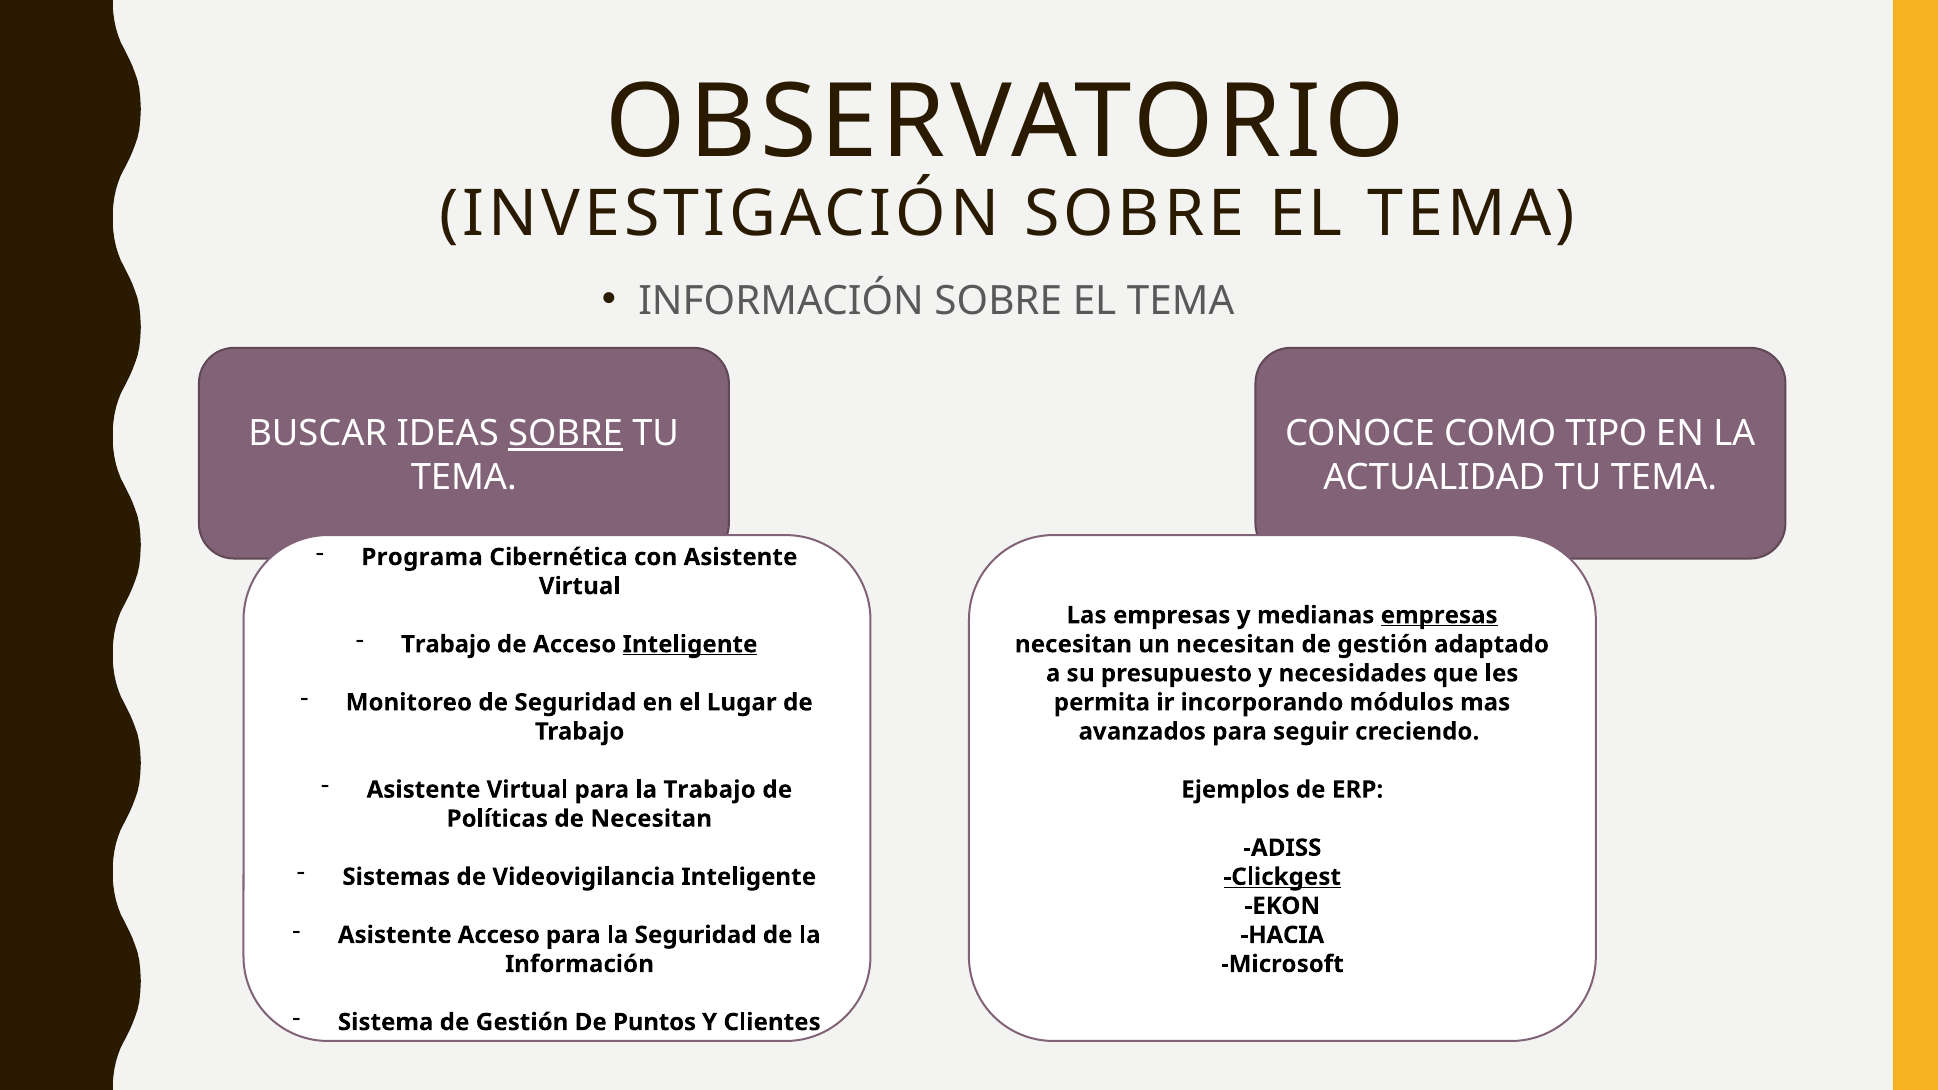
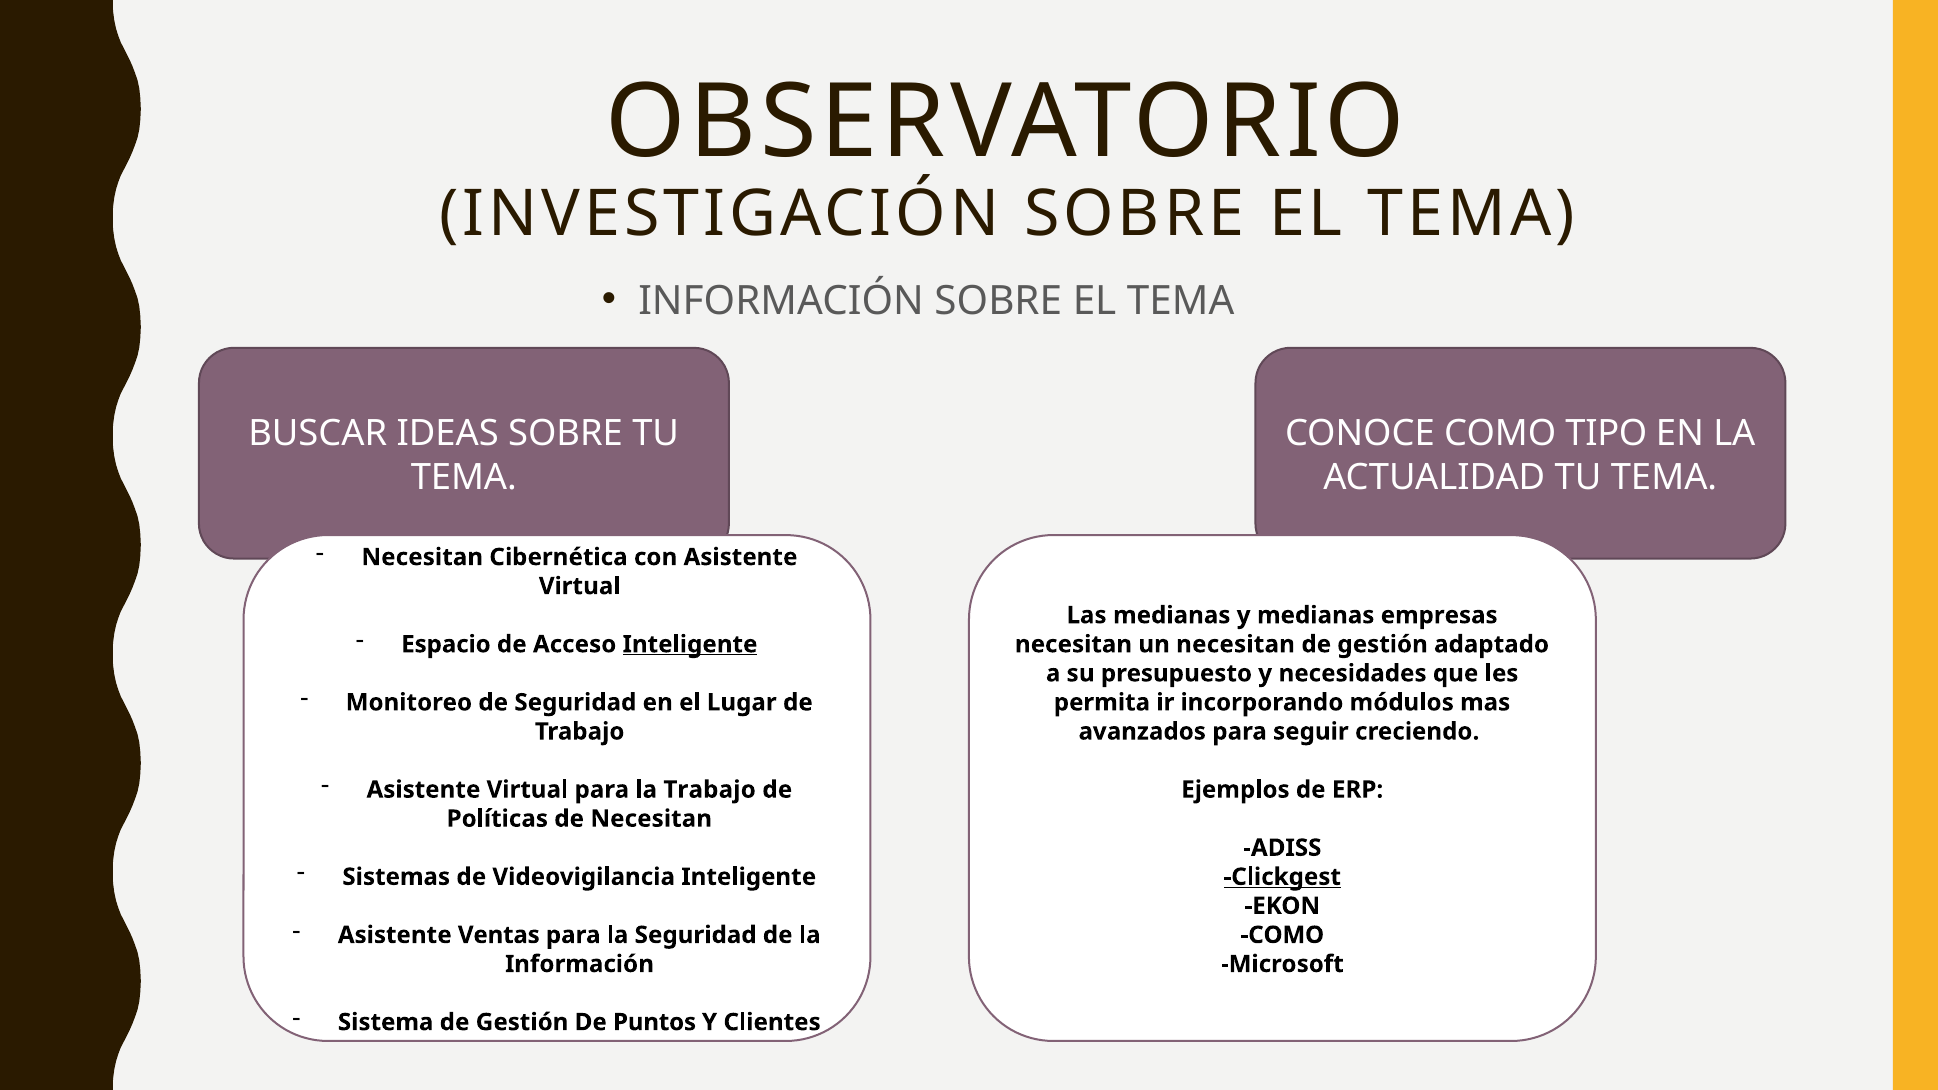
SOBRE at (565, 434) underline: present -> none
Programa at (422, 557): Programa -> Necesitan
Las empresas: empresas -> medianas
empresas at (1439, 615) underline: present -> none
Trabajo at (446, 644): Trabajo -> Espacio
Asistente Acceso: Acceso -> Ventas
HACIA at (1282, 935): HACIA -> COMO
